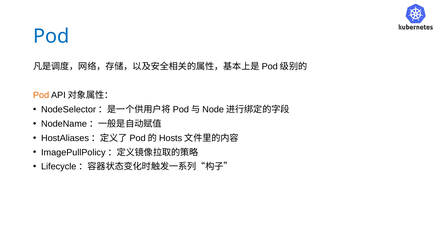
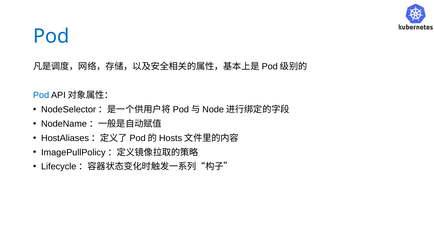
Pod at (41, 95) colour: orange -> blue
